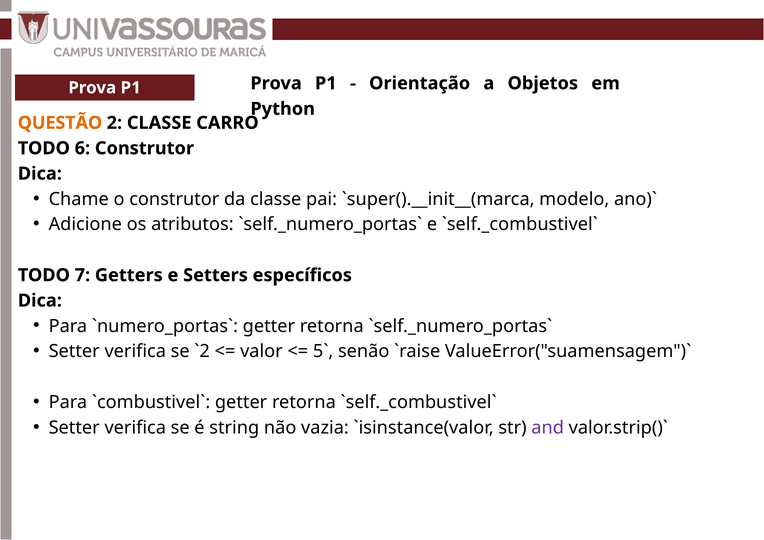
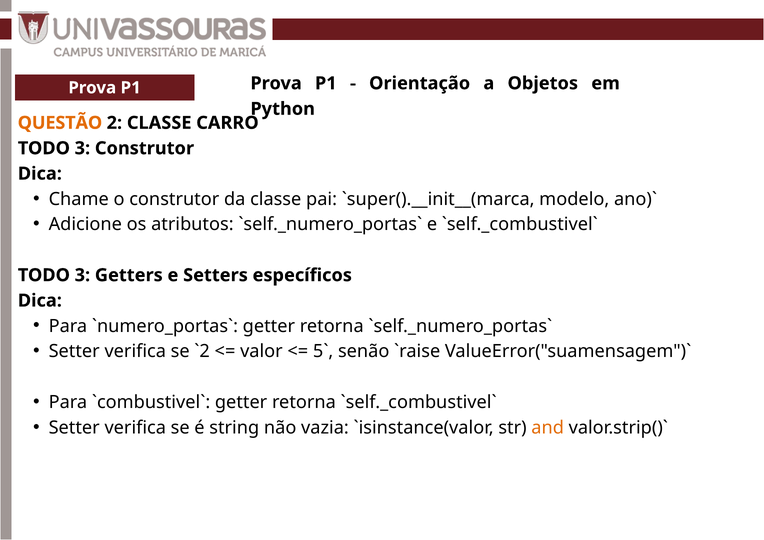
6 at (82, 148): 6 -> 3
7 at (82, 275): 7 -> 3
and colour: purple -> orange
